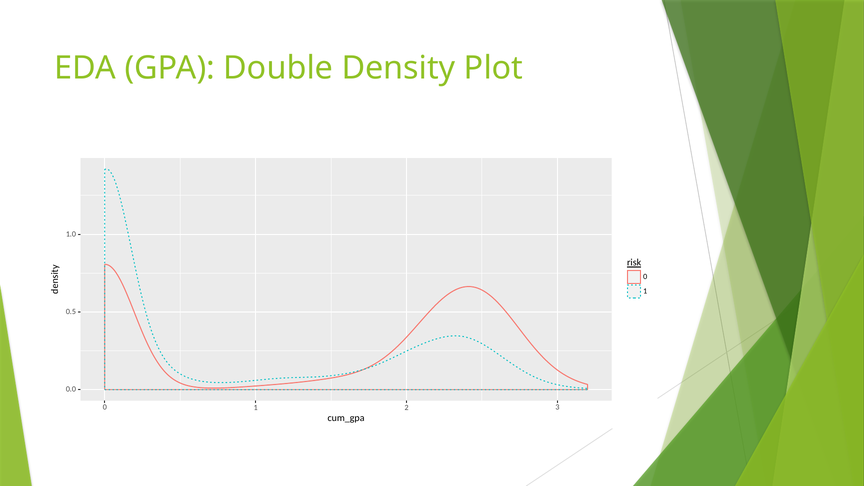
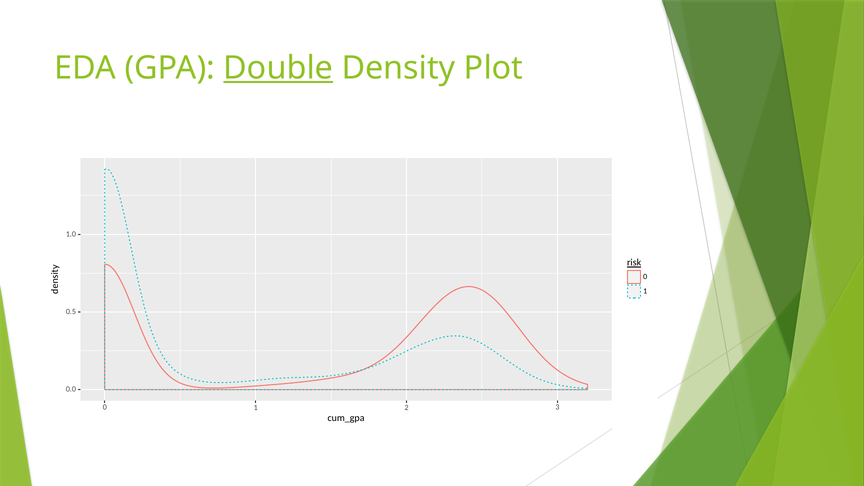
Double underline: none -> present
